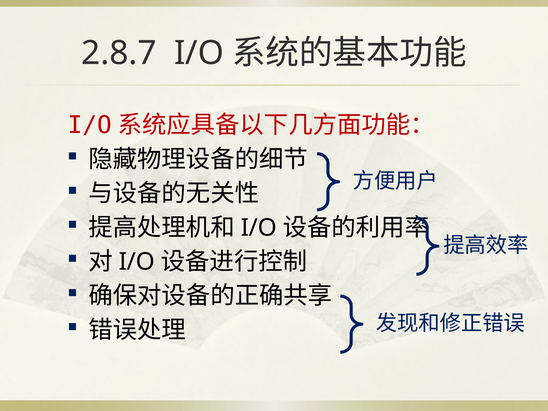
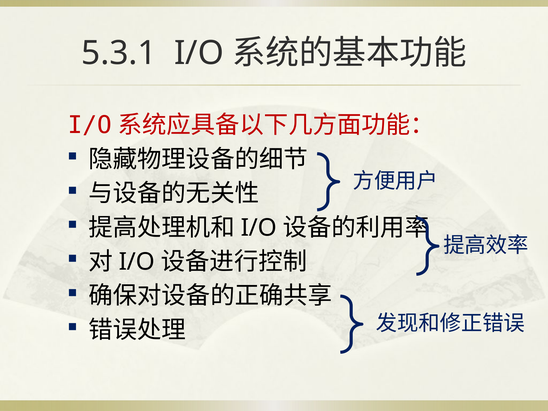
2.8.7: 2.8.7 -> 5.3.1
